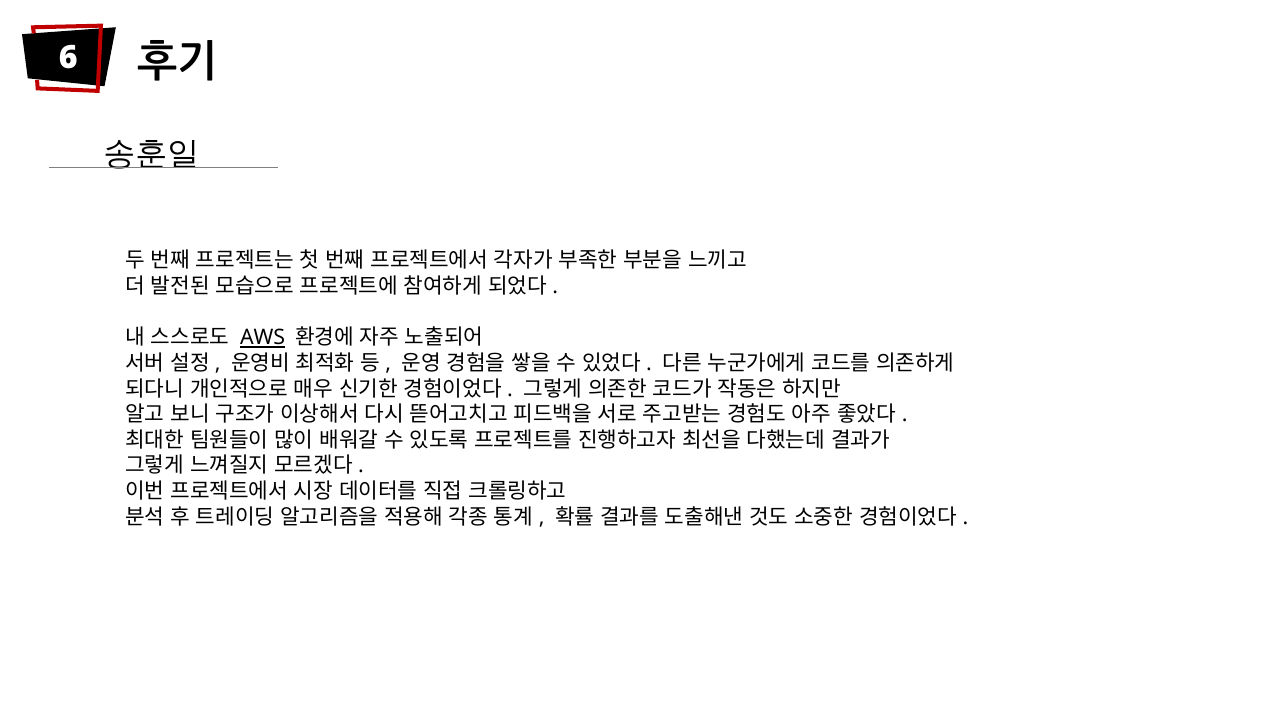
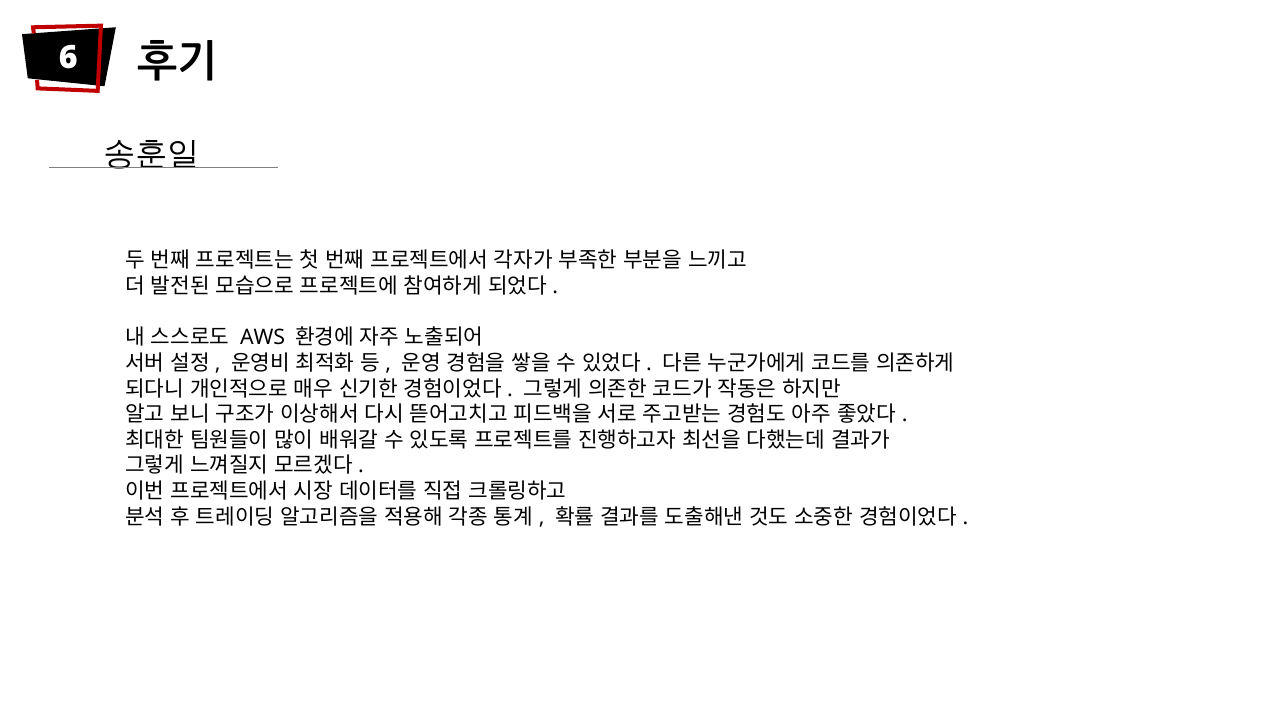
AWS underline: present -> none
